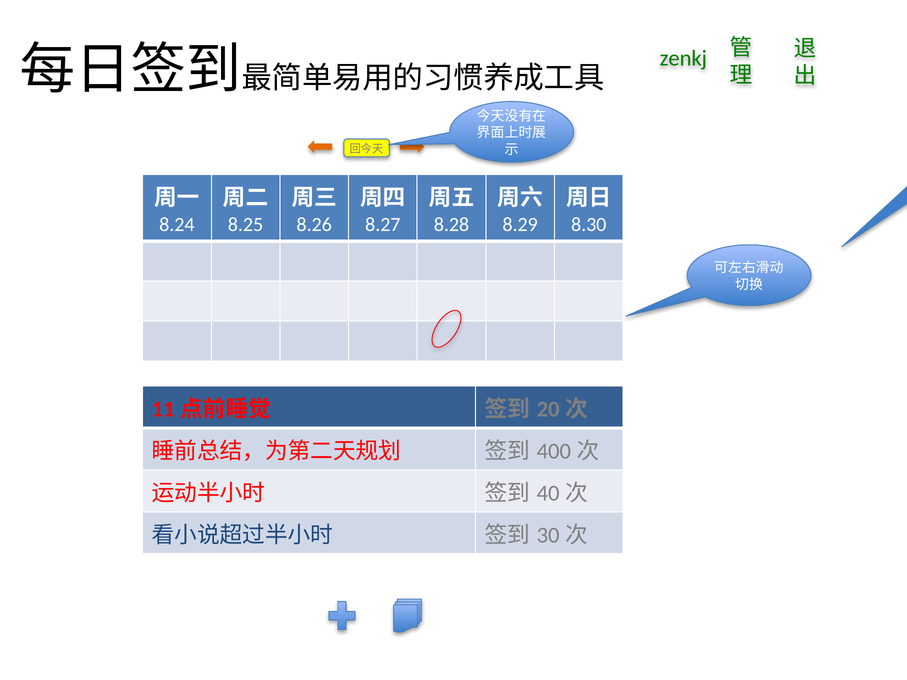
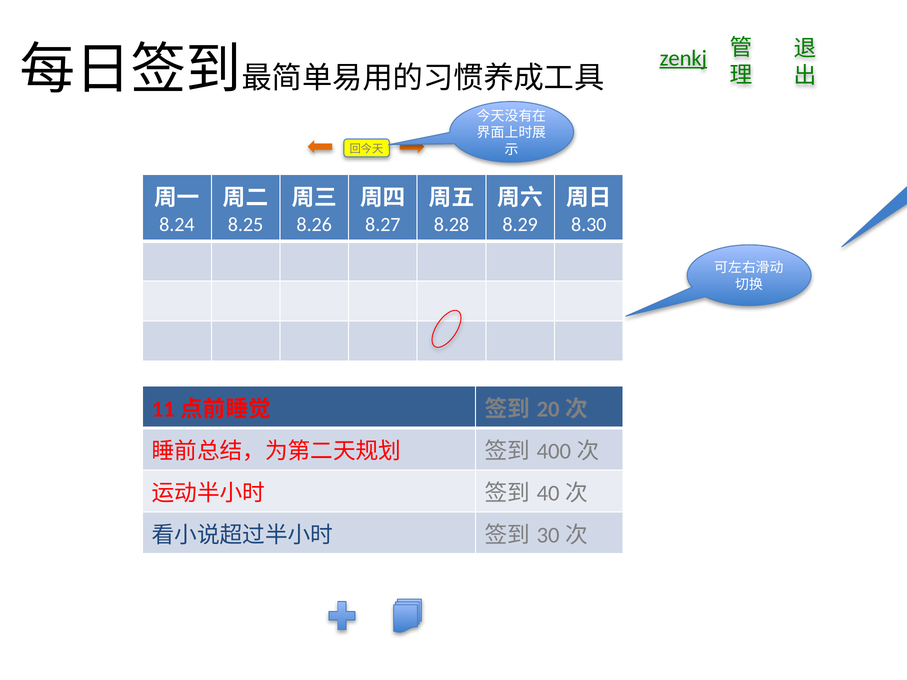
zenkj underline: none -> present
